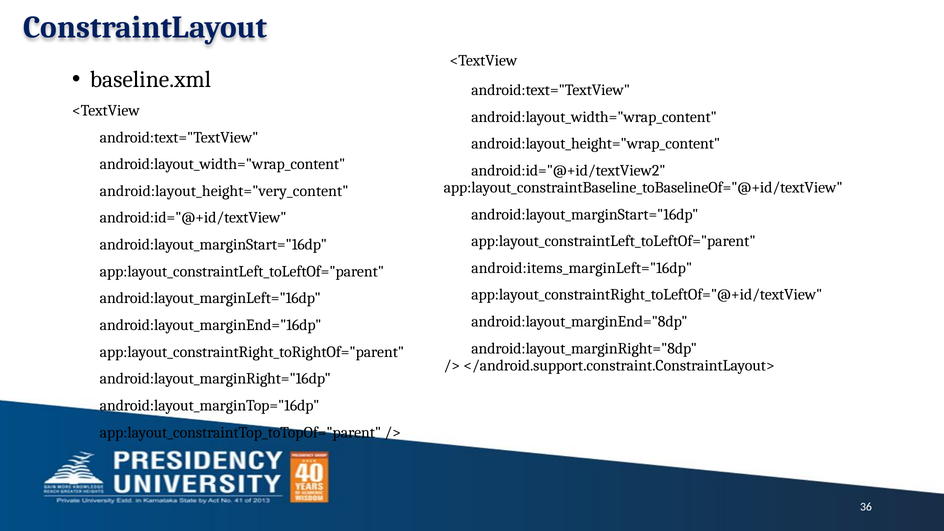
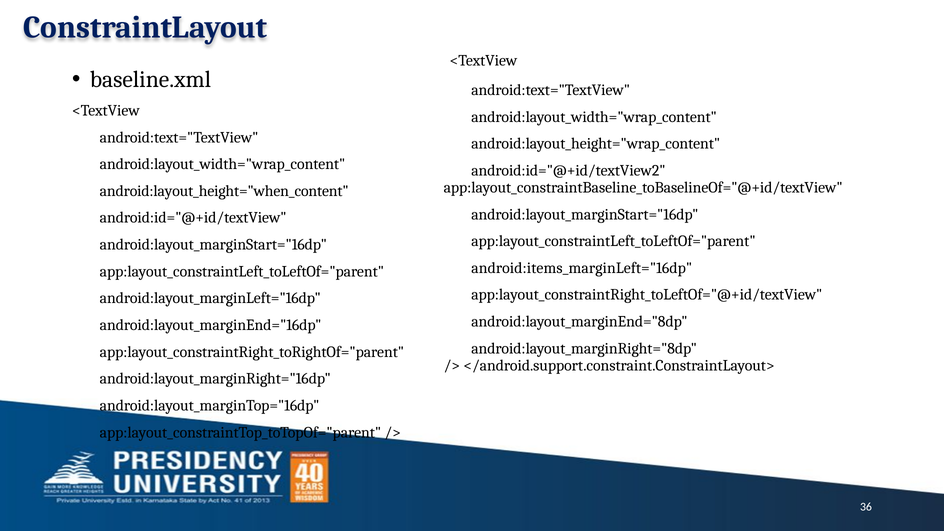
android:layout_height="very_content: android:layout_height="very_content -> android:layout_height="when_content
